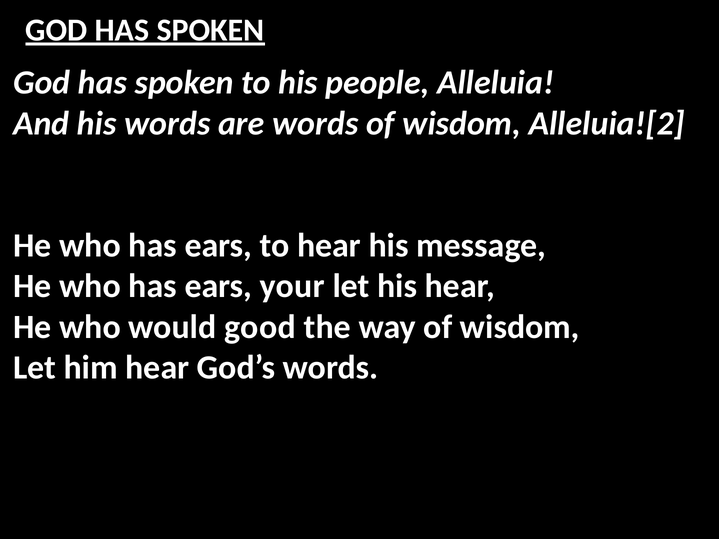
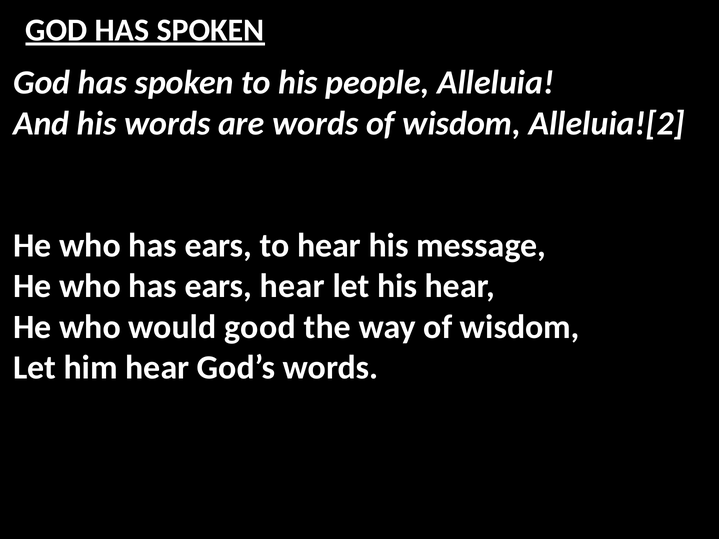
ears your: your -> hear
